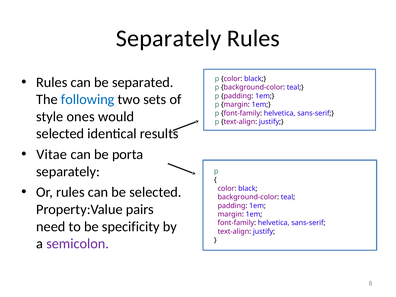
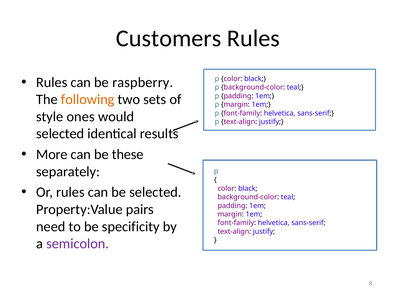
Separately at (169, 38): Separately -> Customers
separated: separated -> raspberry
following colour: blue -> orange
Vitae: Vitae -> More
porta: porta -> these
